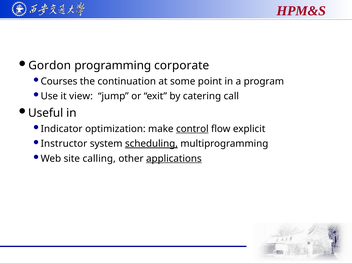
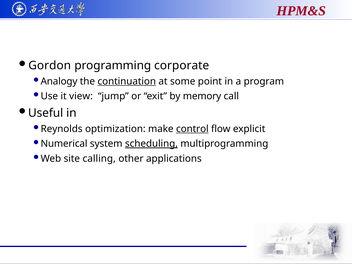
Courses: Courses -> Analogy
continuation underline: none -> present
catering: catering -> memory
Indicator: Indicator -> Reynolds
Instructor: Instructor -> Numerical
applications underline: present -> none
